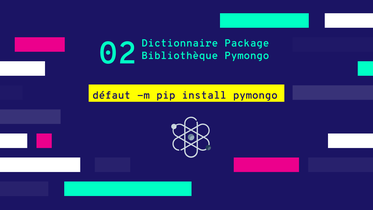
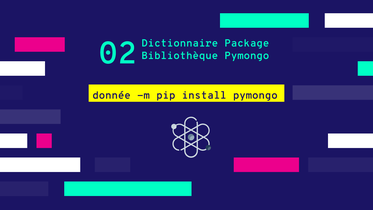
défaut: défaut -> donnée
